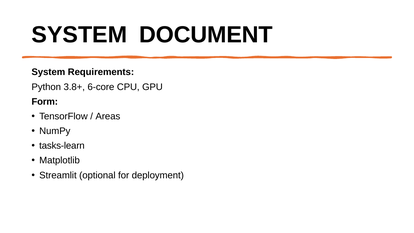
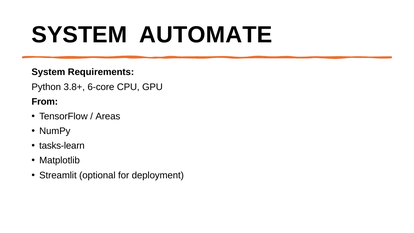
DOCUMENT: DOCUMENT -> AUTOMATE
Form: Form -> From
